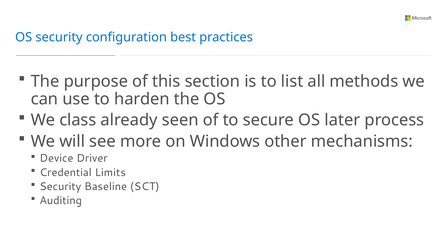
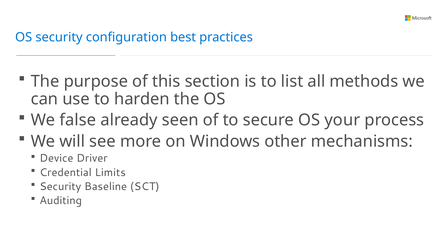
class: class -> false
later: later -> your
